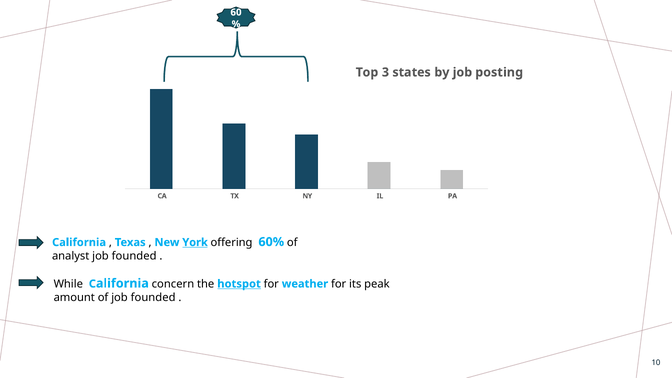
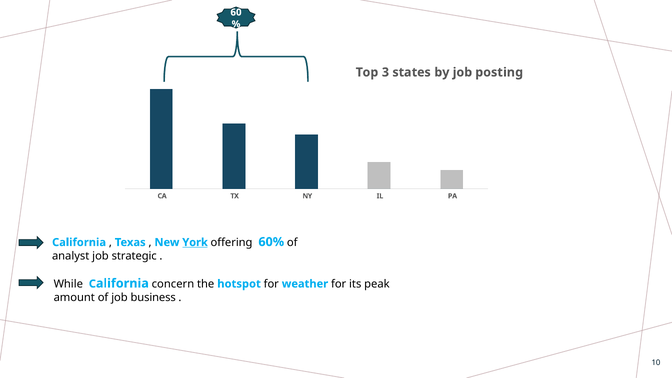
analyst job founded: founded -> strategic
hotspot underline: present -> none
of job founded: founded -> business
